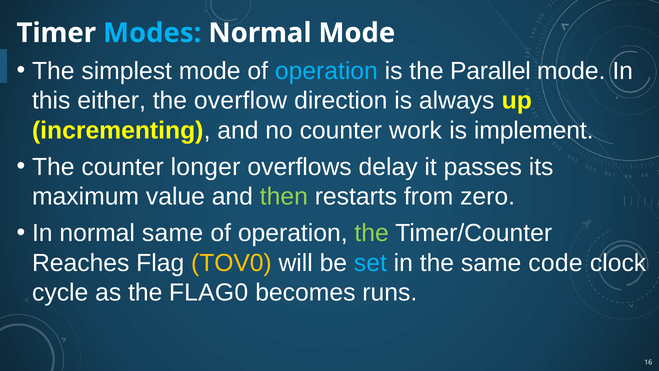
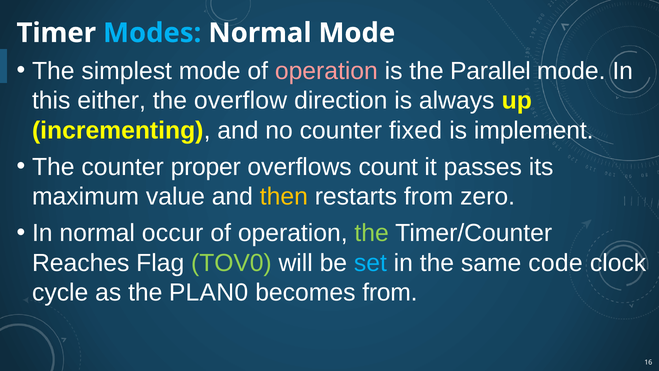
operation at (326, 71) colour: light blue -> pink
work: work -> fixed
longer: longer -> proper
delay: delay -> count
then colour: light green -> yellow
normal same: same -> occur
TOV0 colour: yellow -> light green
FLAG0: FLAG0 -> PLAN0
becomes runs: runs -> from
